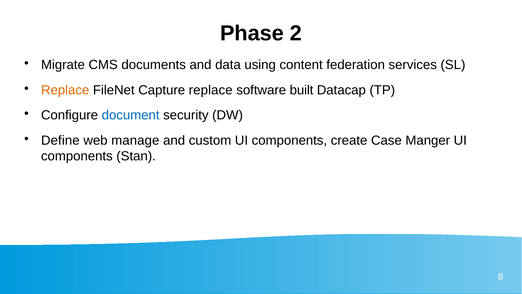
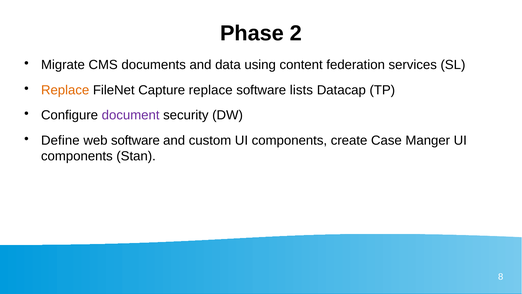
built: built -> lists
document colour: blue -> purple
web manage: manage -> software
